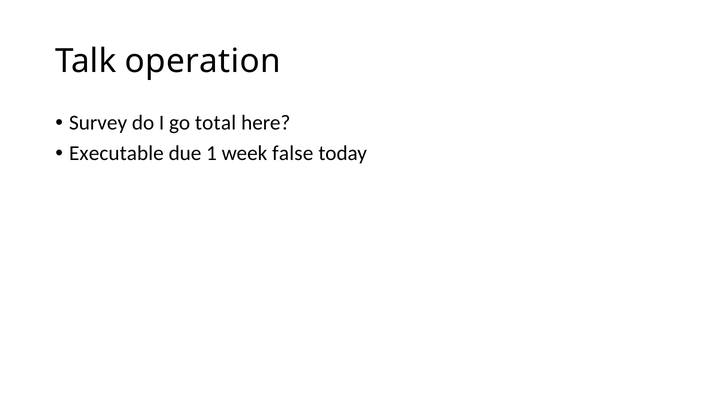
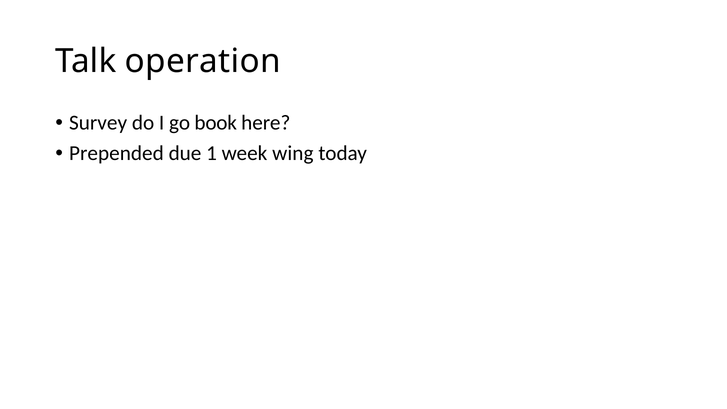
total: total -> book
Executable: Executable -> Prepended
false: false -> wing
